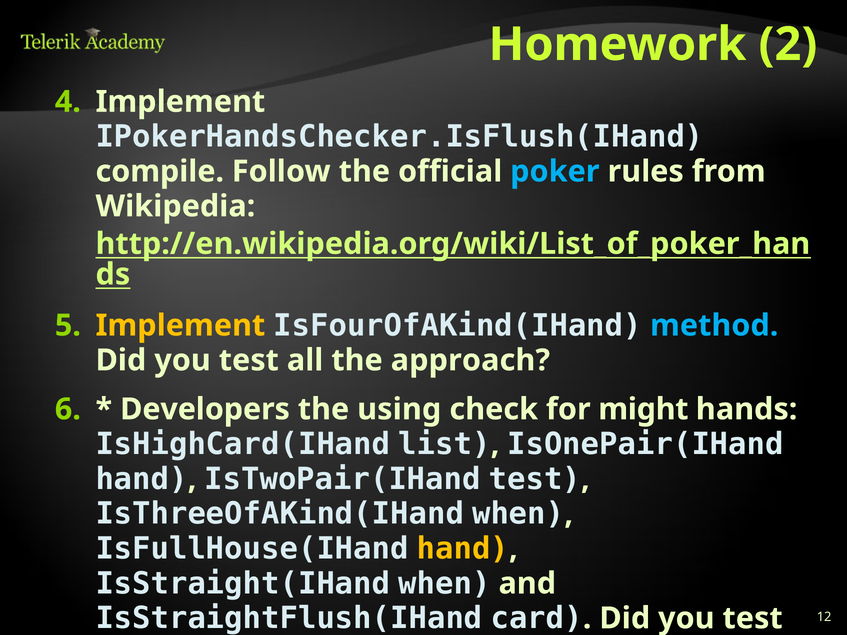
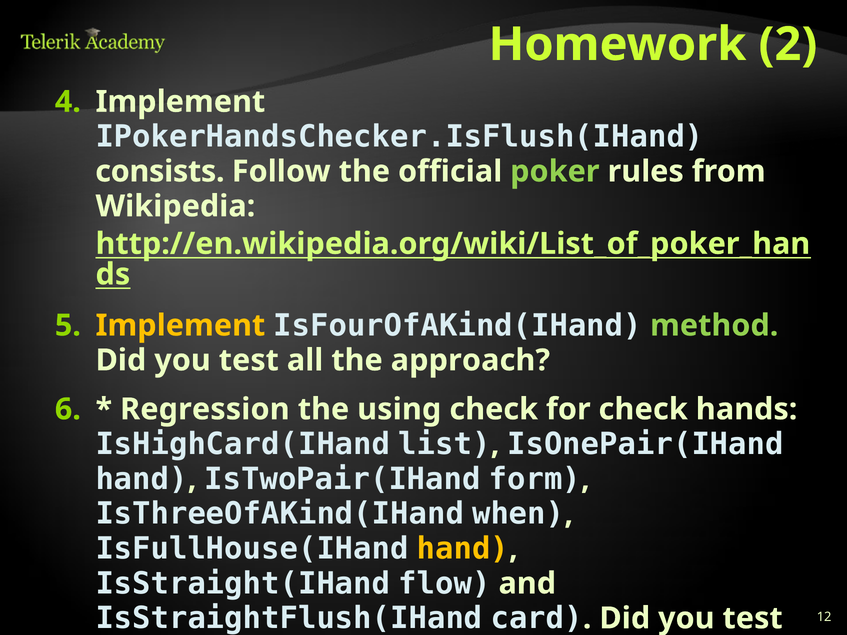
compile: compile -> consists
poker at (555, 171) colour: light blue -> light green
method colour: light blue -> light green
Developers: Developers -> Regression
for might: might -> check
IsTwoPair(IHand test: test -> form
IsStraight(IHand when: when -> flow
